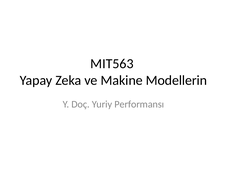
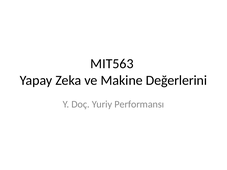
Modellerin: Modellerin -> Değerlerini
